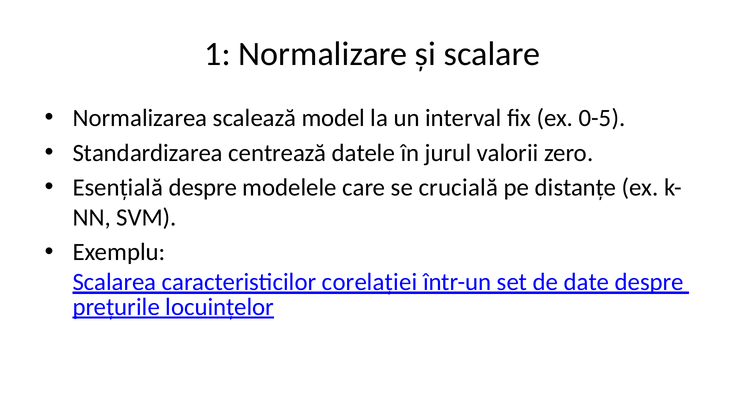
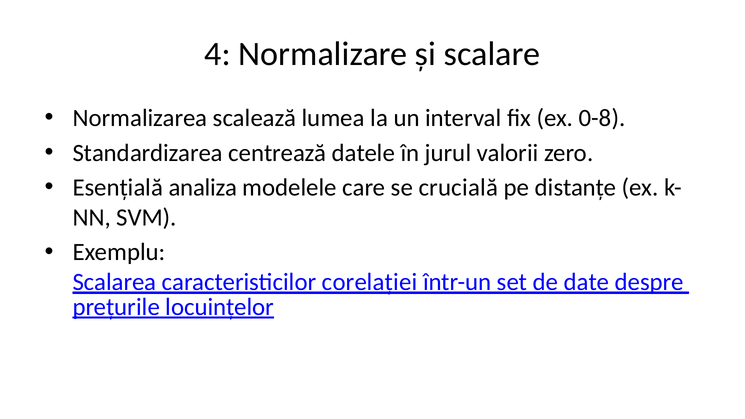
1: 1 -> 4
model: model -> lumea
0-5: 0-5 -> 0-8
Esențială despre: despre -> analiza
